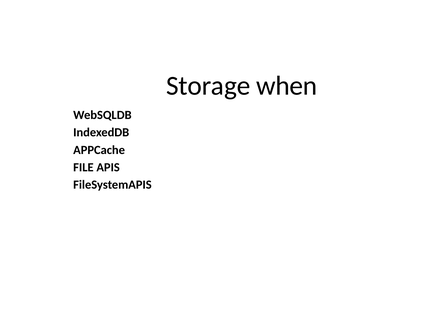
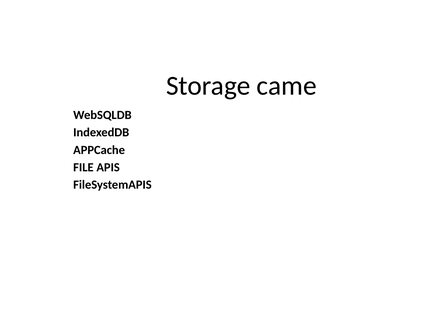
when: when -> came
